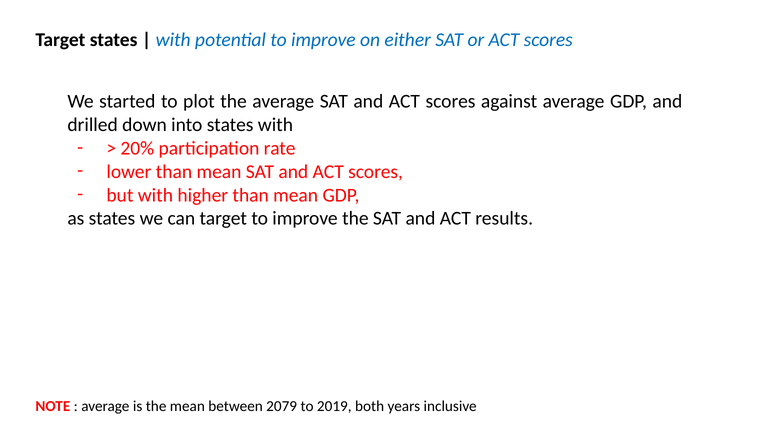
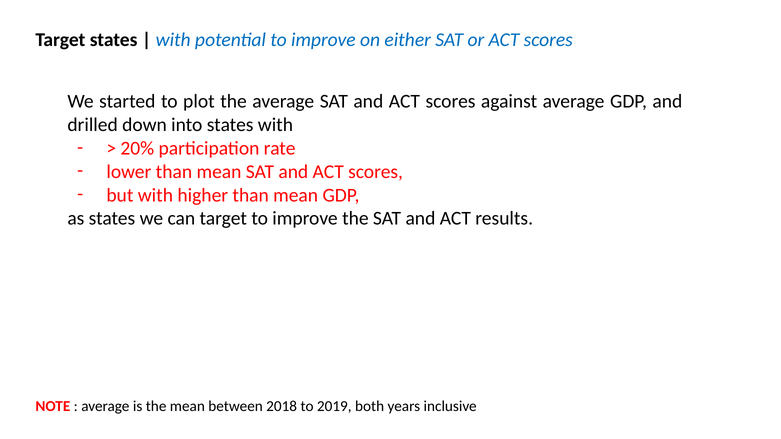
2079: 2079 -> 2018
